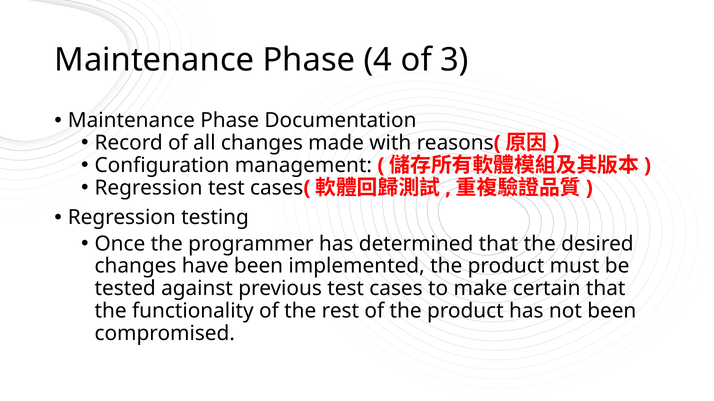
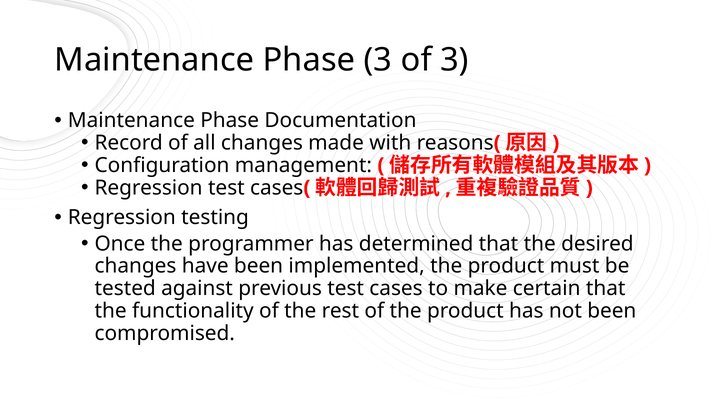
Phase 4: 4 -> 3
